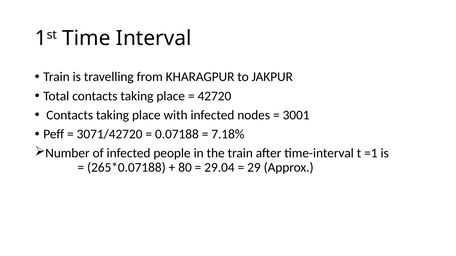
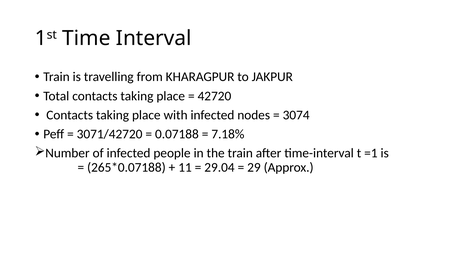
3001: 3001 -> 3074
80: 80 -> 11
